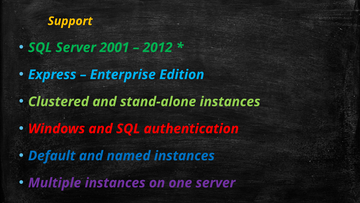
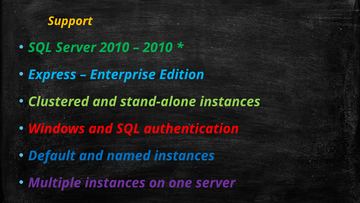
Server 2001: 2001 -> 2010
2012 at (158, 47): 2012 -> 2010
